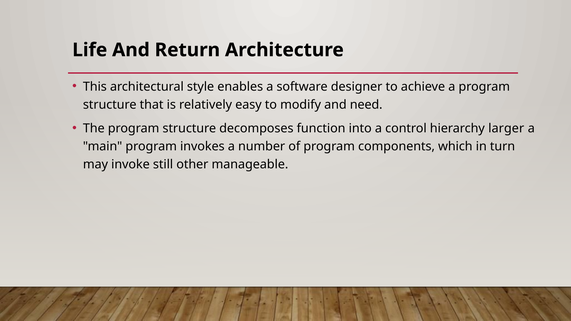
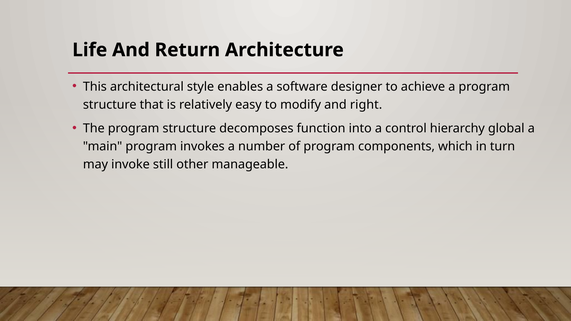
need: need -> right
larger: larger -> global
